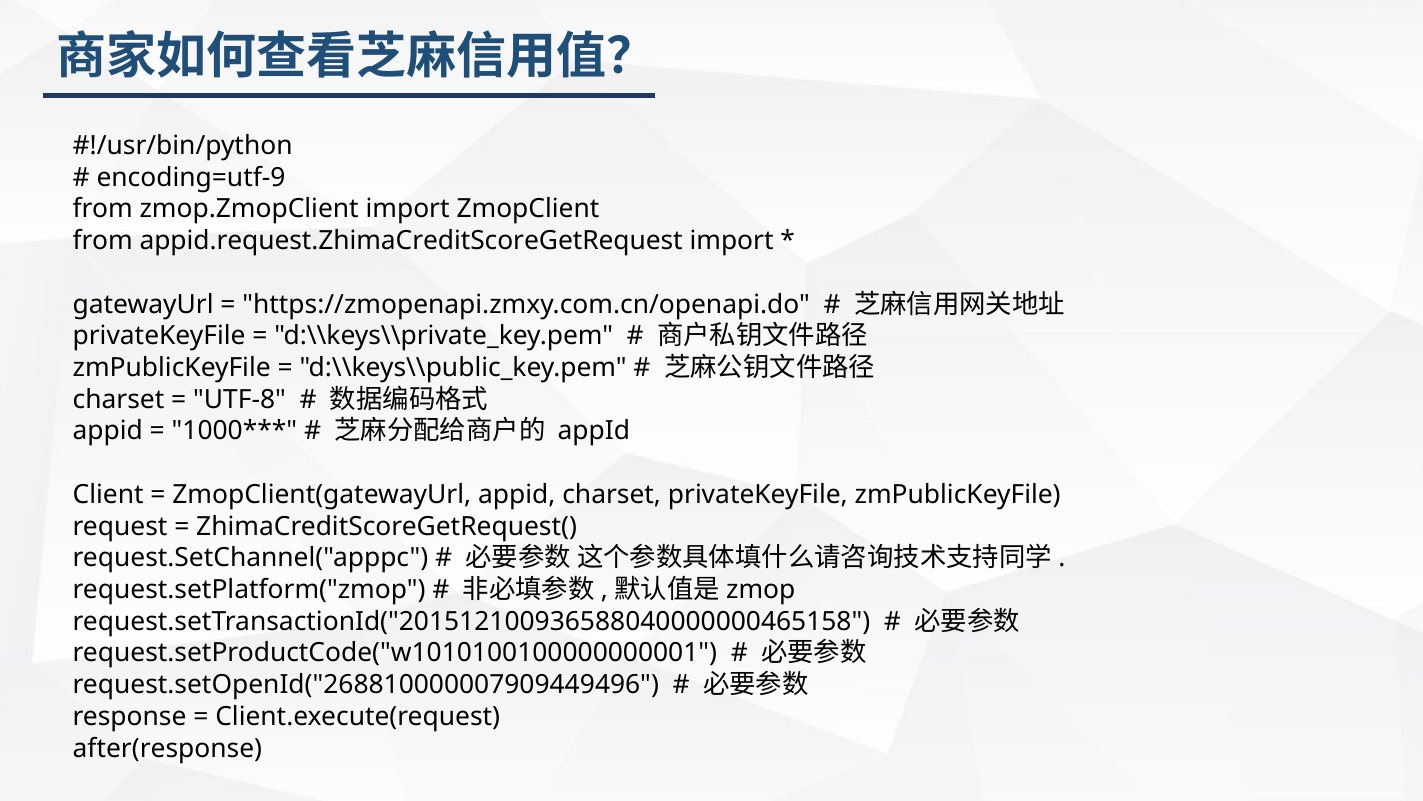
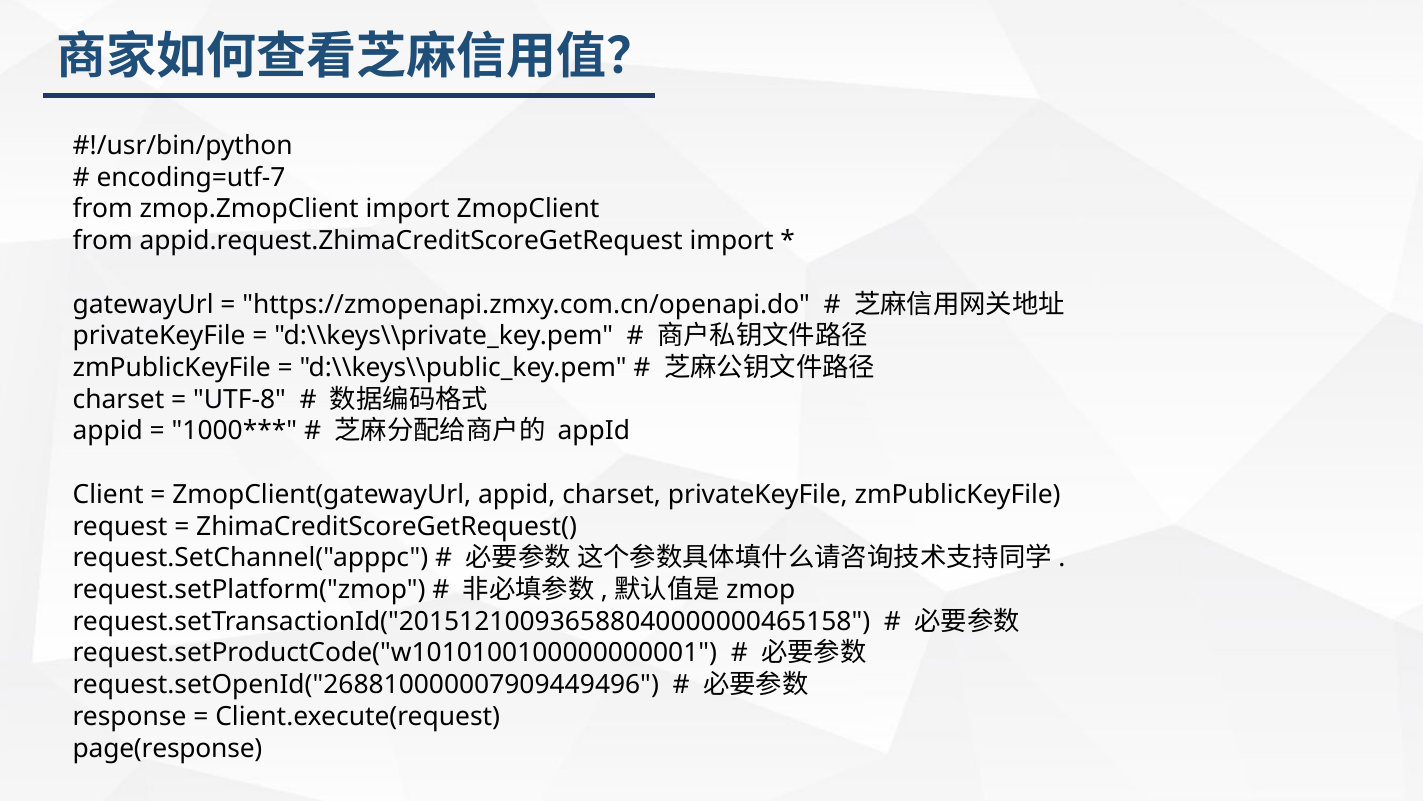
encoding=utf-9: encoding=utf-9 -> encoding=utf-7
after(response: after(response -> page(response
